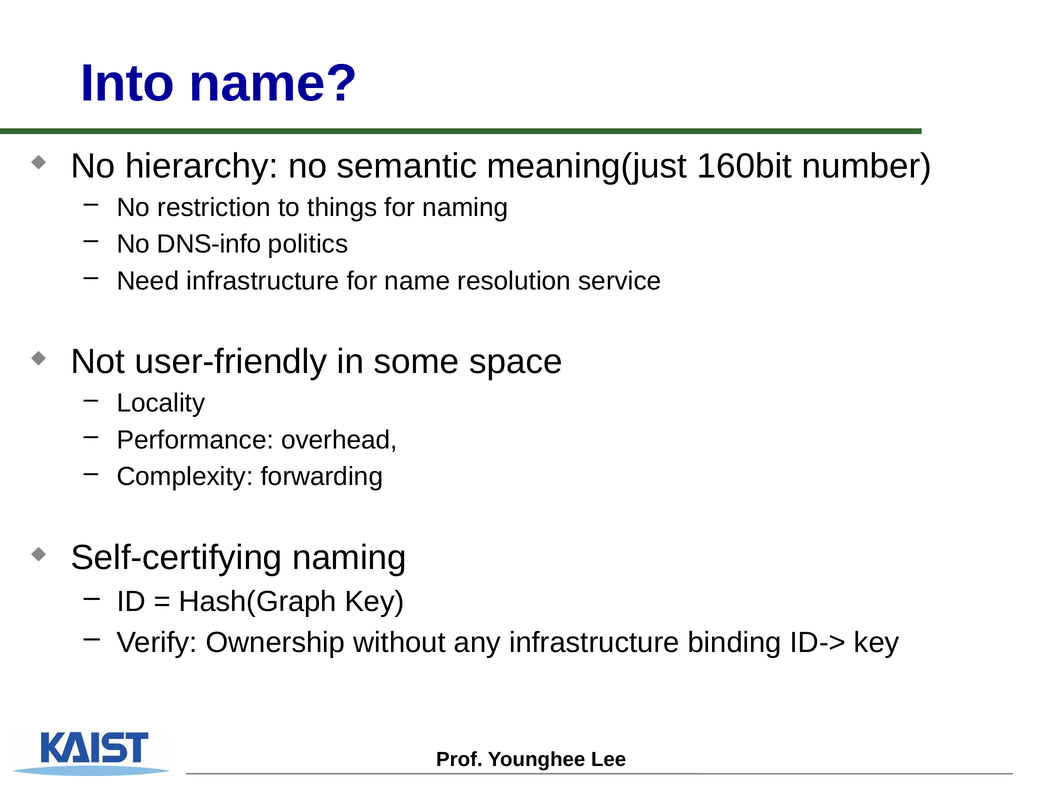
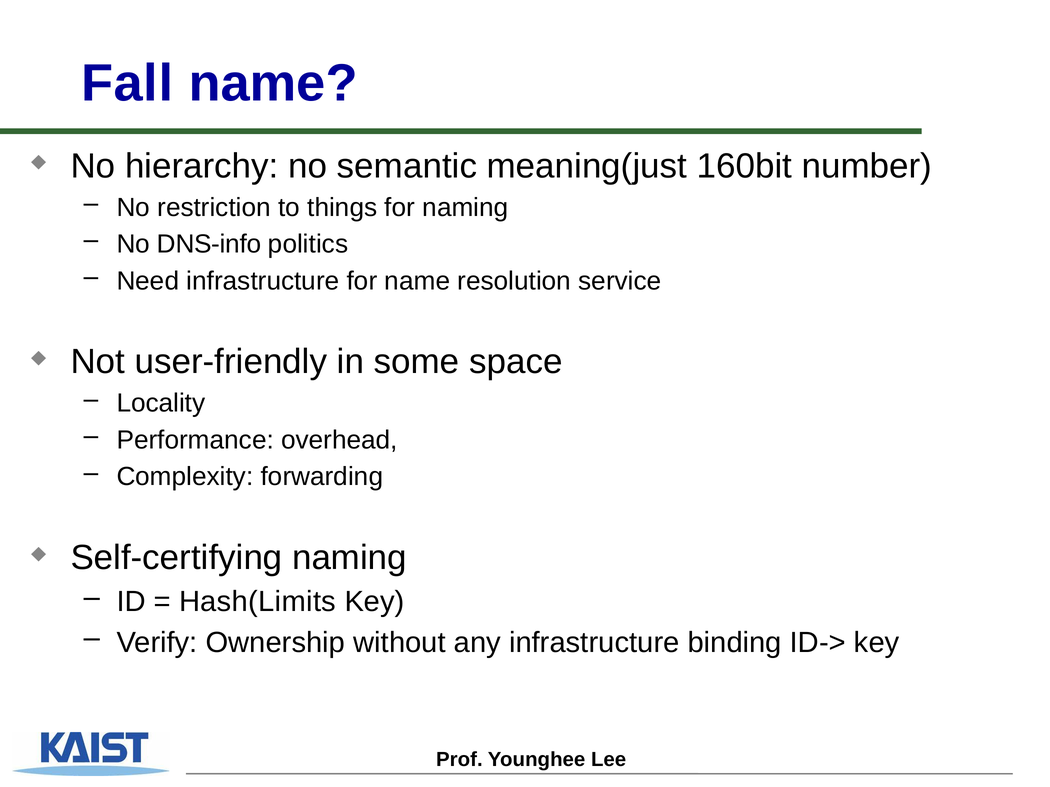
Into: Into -> Fall
Hash(Graph: Hash(Graph -> Hash(Limits
